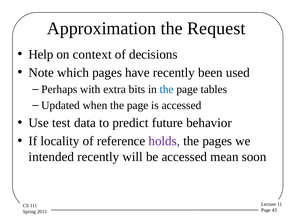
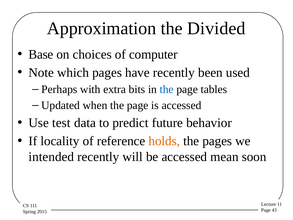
Request: Request -> Divided
Help: Help -> Base
context: context -> choices
decisions: decisions -> computer
holds colour: purple -> orange
